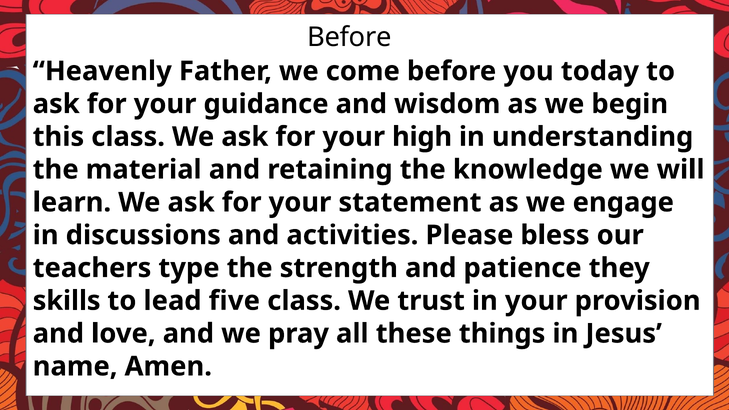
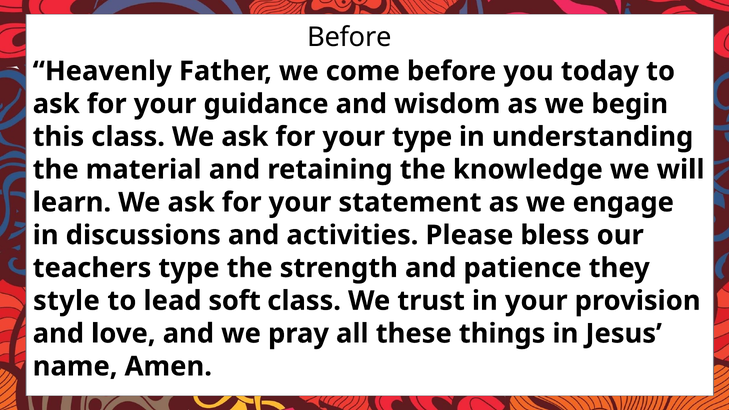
your high: high -> type
skills: skills -> style
five: five -> soft
